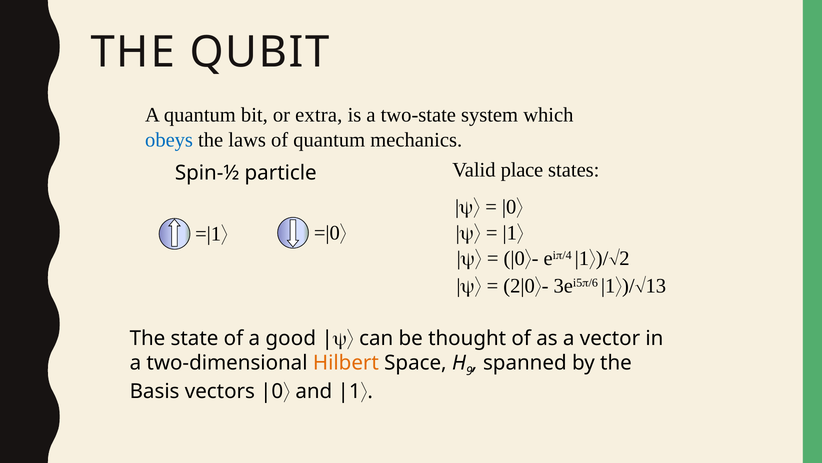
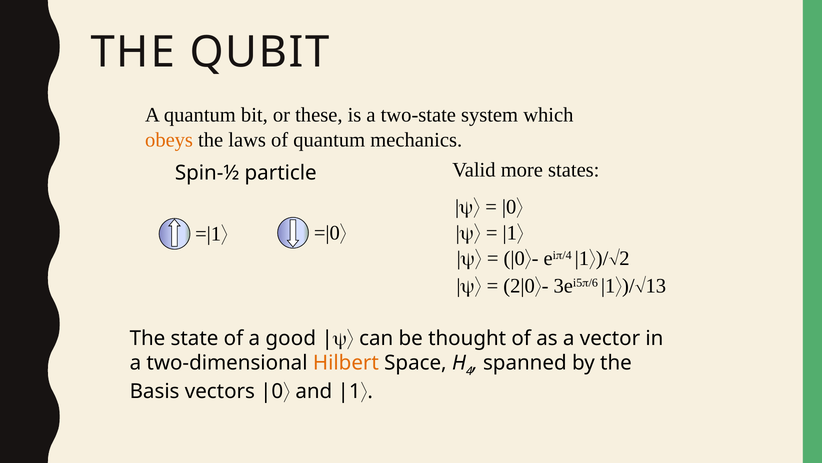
extra: extra -> these
obeys colour: blue -> orange
place: place -> more
9: 9 -> 4
